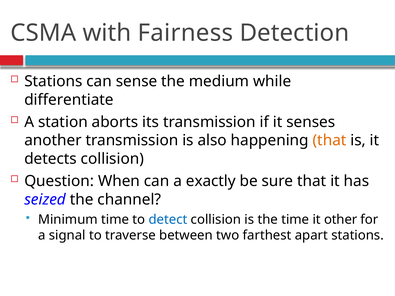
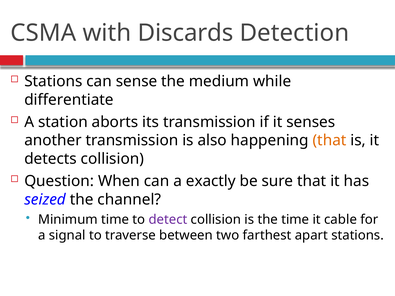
Fairness: Fairness -> Discards
detect colour: blue -> purple
other: other -> cable
